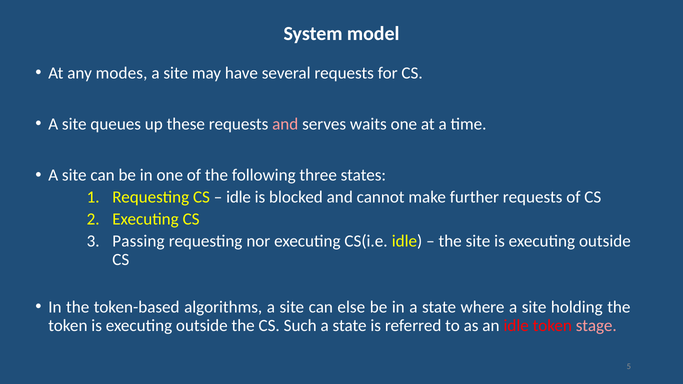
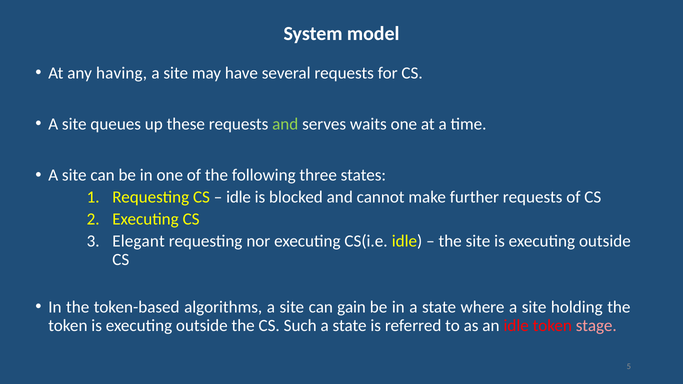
modes: modes -> having
and at (285, 124) colour: pink -> light green
Passing: Passing -> Elegant
else: else -> gain
